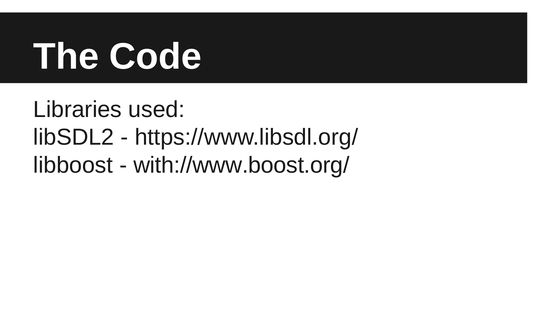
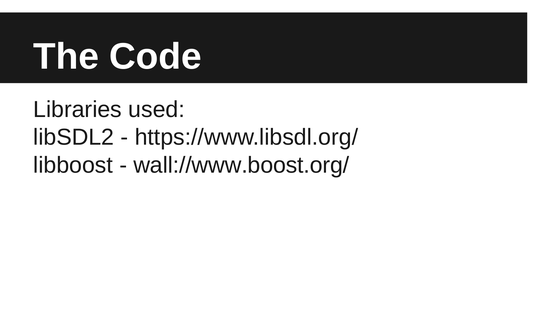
with://www.boost.org/: with://www.boost.org/ -> wall://www.boost.org/
